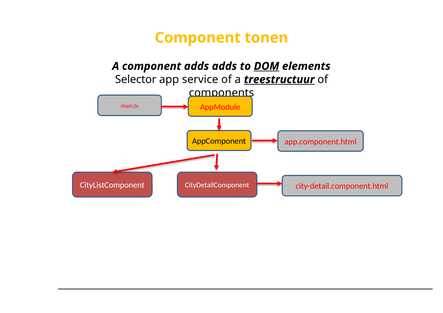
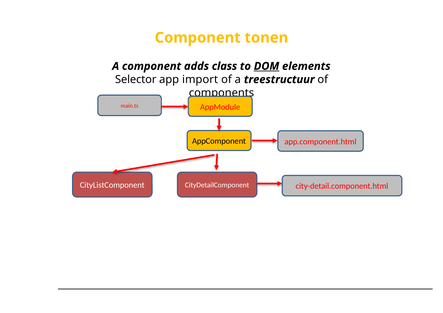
adds adds: adds -> class
service: service -> import
treestructuur underline: present -> none
